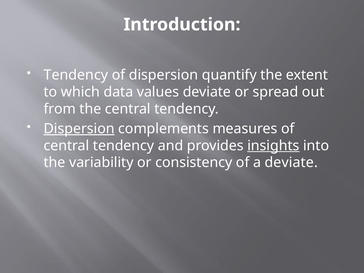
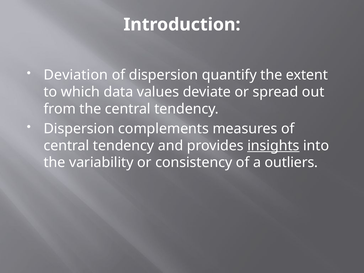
Tendency at (76, 75): Tendency -> Deviation
Dispersion at (79, 129) underline: present -> none
a deviate: deviate -> outliers
